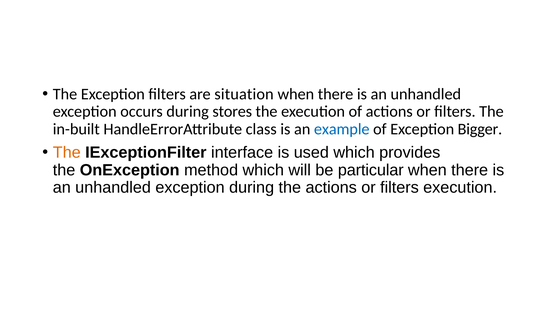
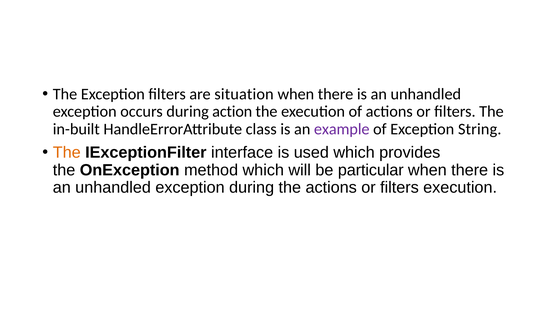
stores: stores -> action
example colour: blue -> purple
Bigger: Bigger -> String
